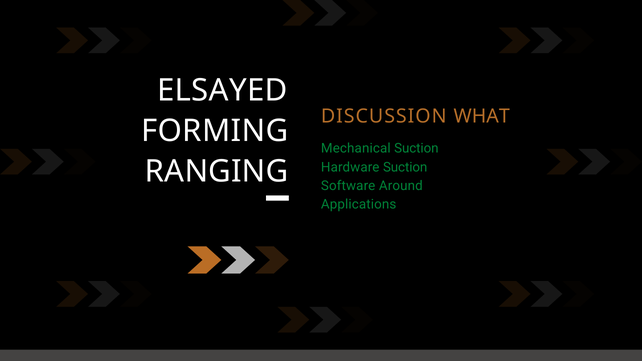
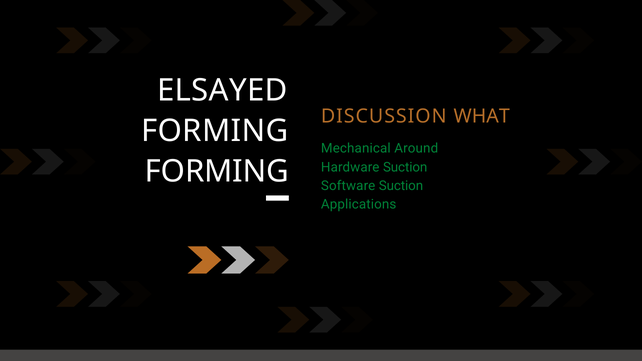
Mechanical Suction: Suction -> Around
RANGING at (217, 172): RANGING -> FORMING
Software Around: Around -> Suction
